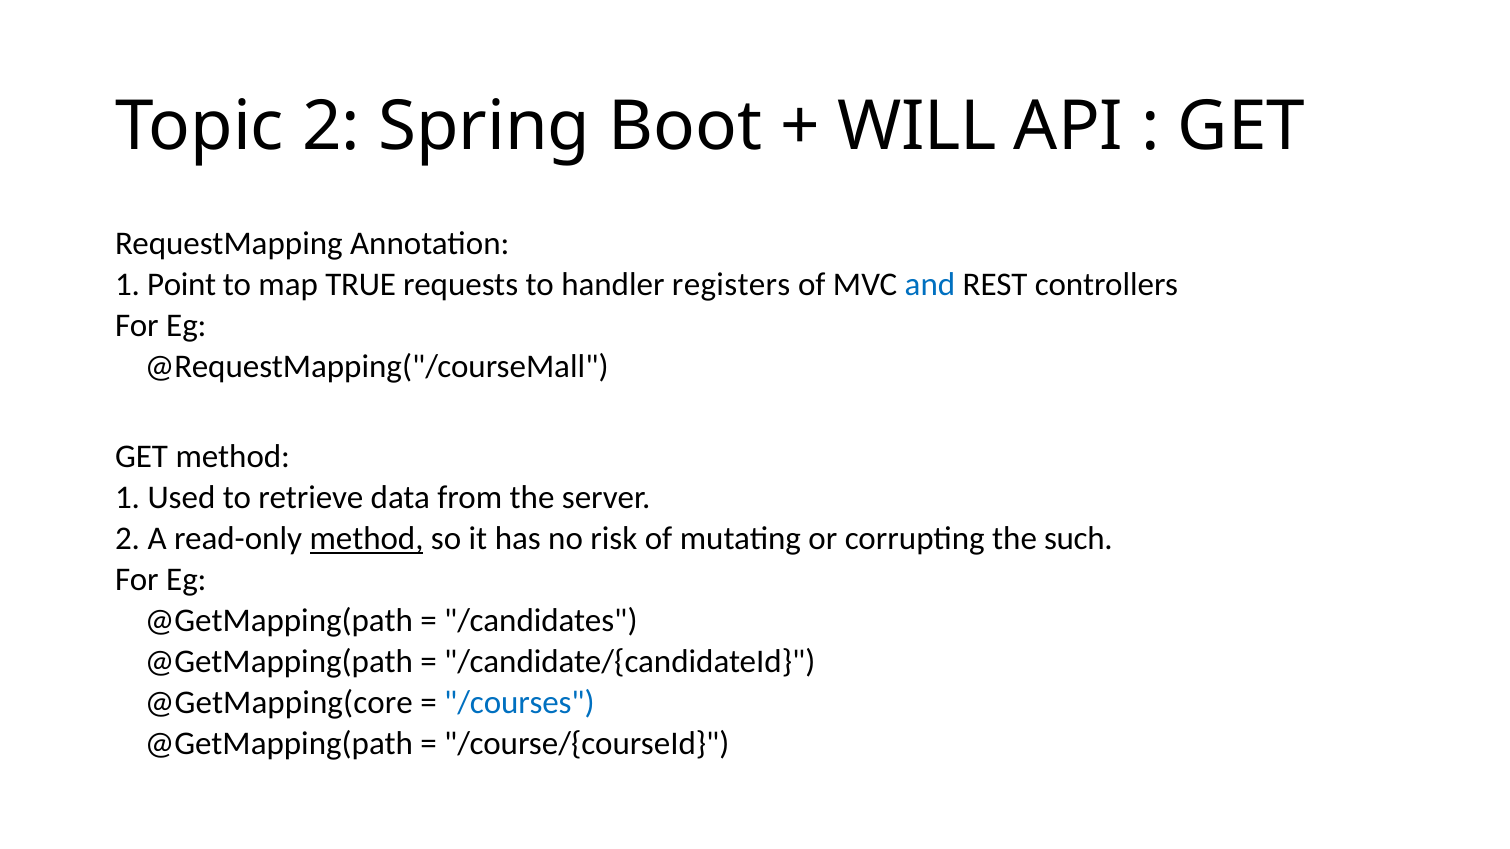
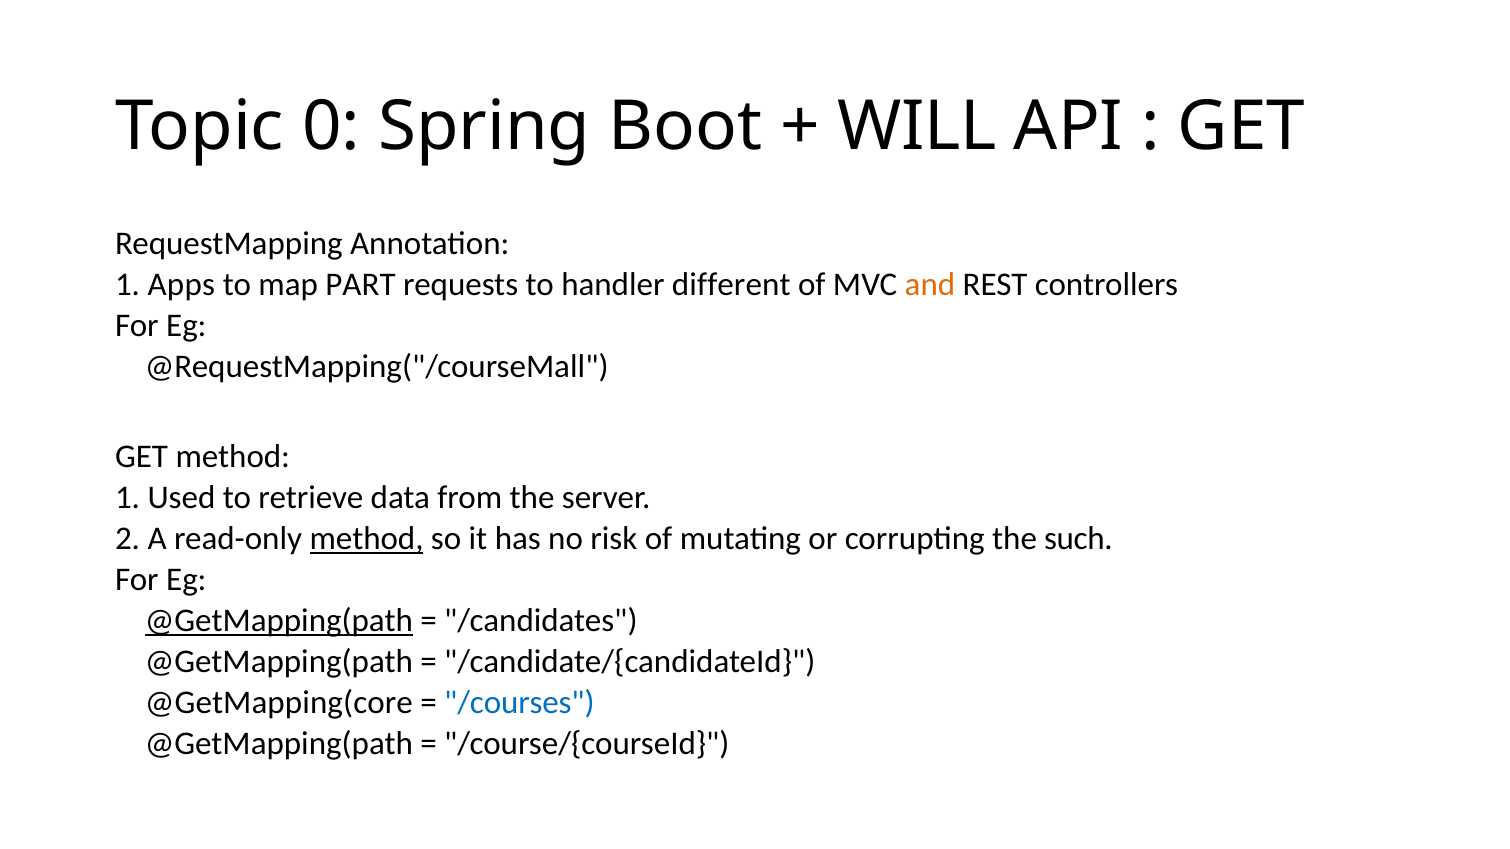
Topic 2: 2 -> 0
Point: Point -> Apps
TRUE: TRUE -> PART
registers: registers -> different
and colour: blue -> orange
@GetMapping(path at (279, 621) underline: none -> present
